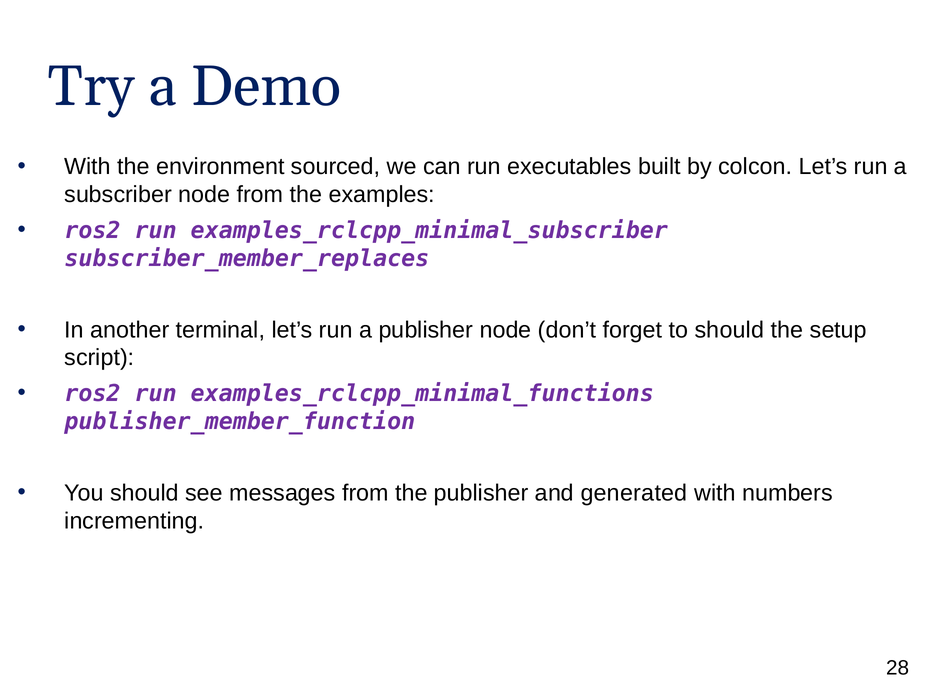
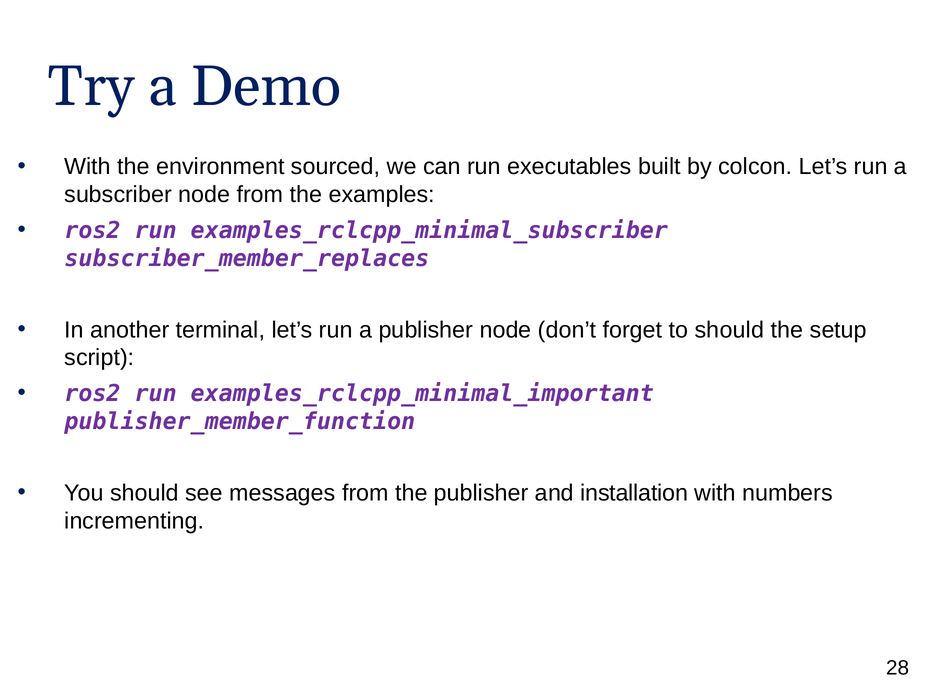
examples_rclcpp_minimal_functions: examples_rclcpp_minimal_functions -> examples_rclcpp_minimal_important
generated: generated -> installation
